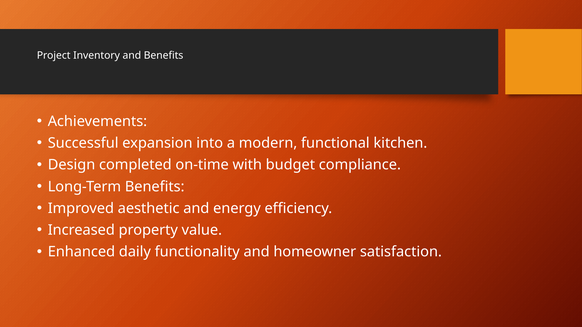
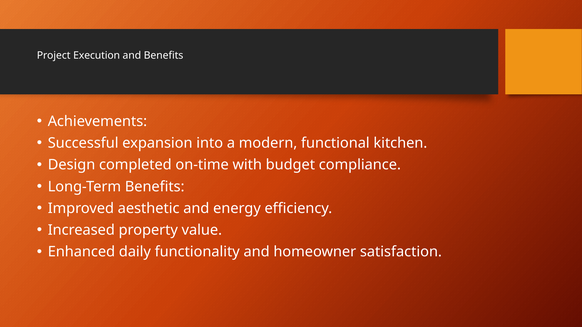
Inventory: Inventory -> Execution
